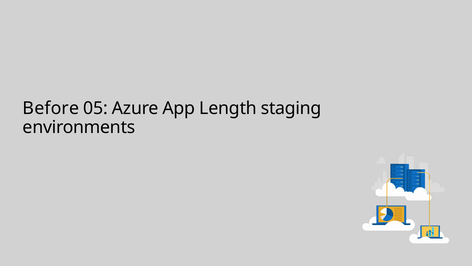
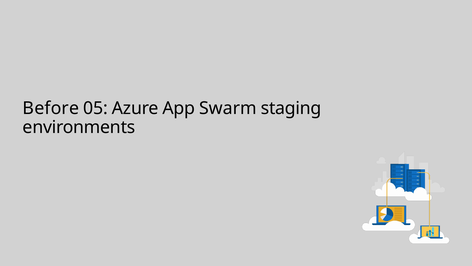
Length: Length -> Swarm
